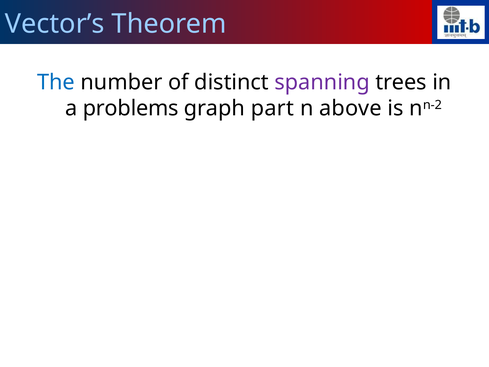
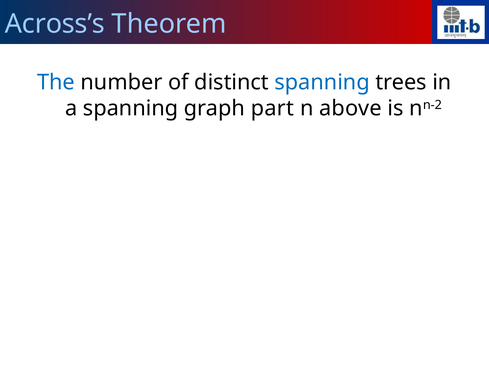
Vector’s: Vector’s -> Across’s
spanning at (322, 82) colour: purple -> blue
a problems: problems -> spanning
